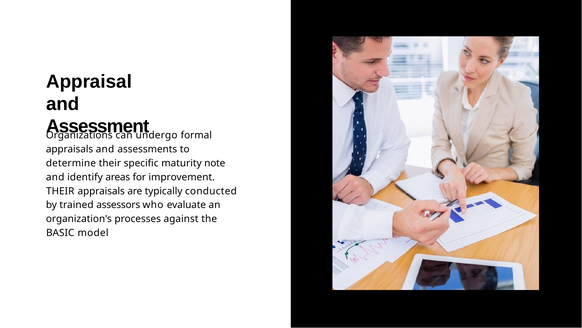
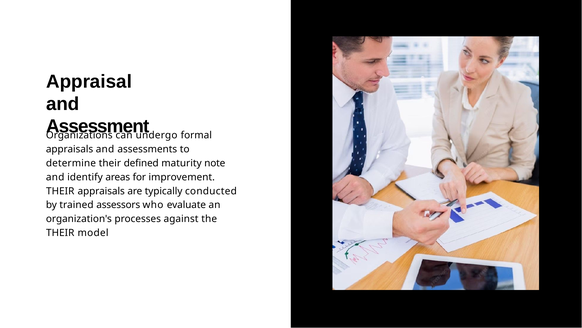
speciﬁc: speciﬁc -> deﬁned
BASIC at (60, 232): BASIC -> THEIR
